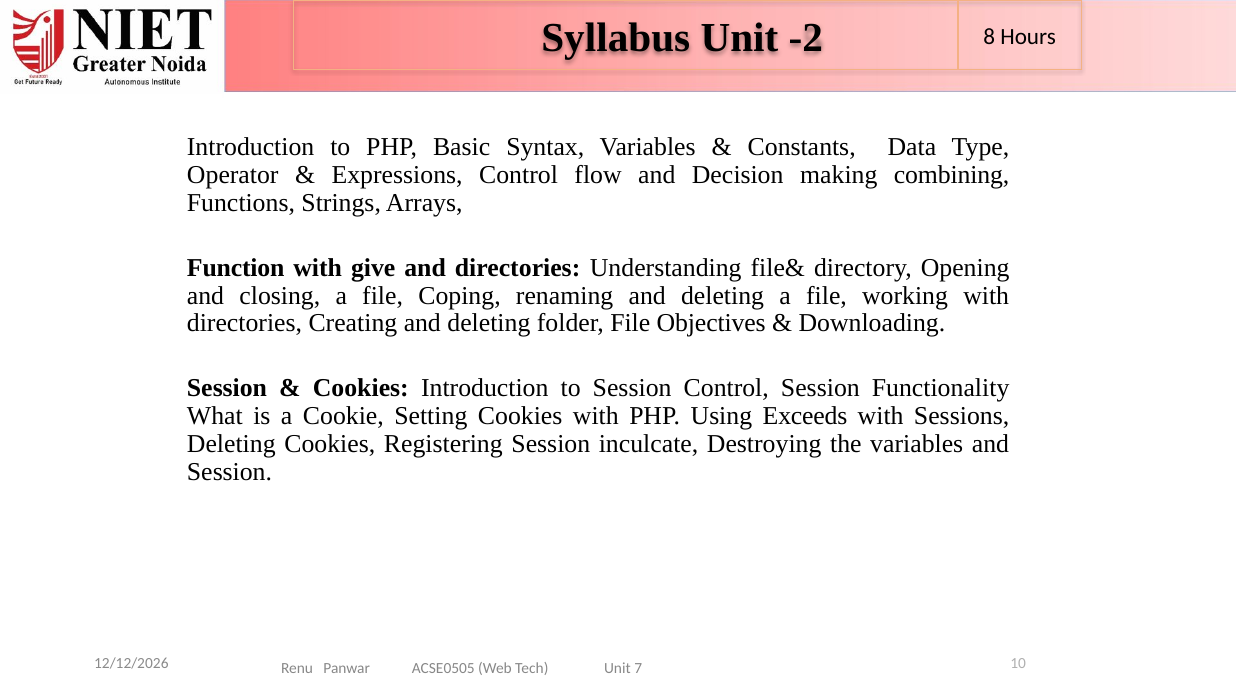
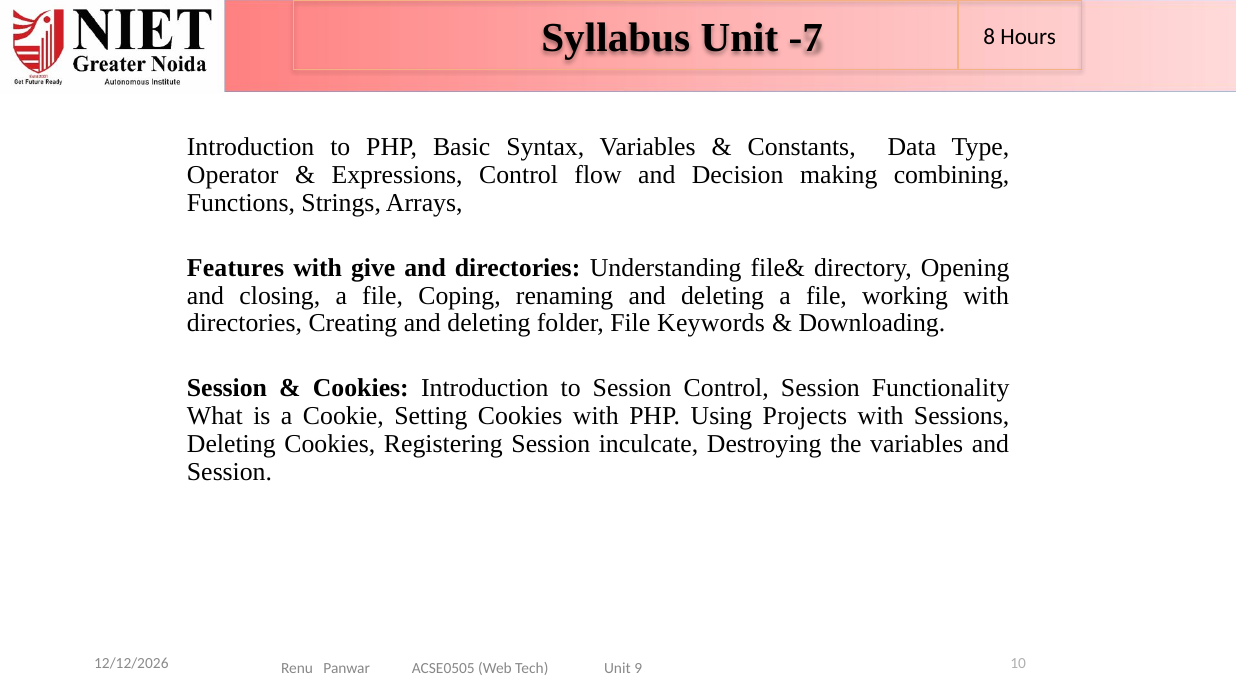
-2: -2 -> -7
Function: Function -> Features
Objectives: Objectives -> Keywords
Exceeds: Exceeds -> Projects
7: 7 -> 9
